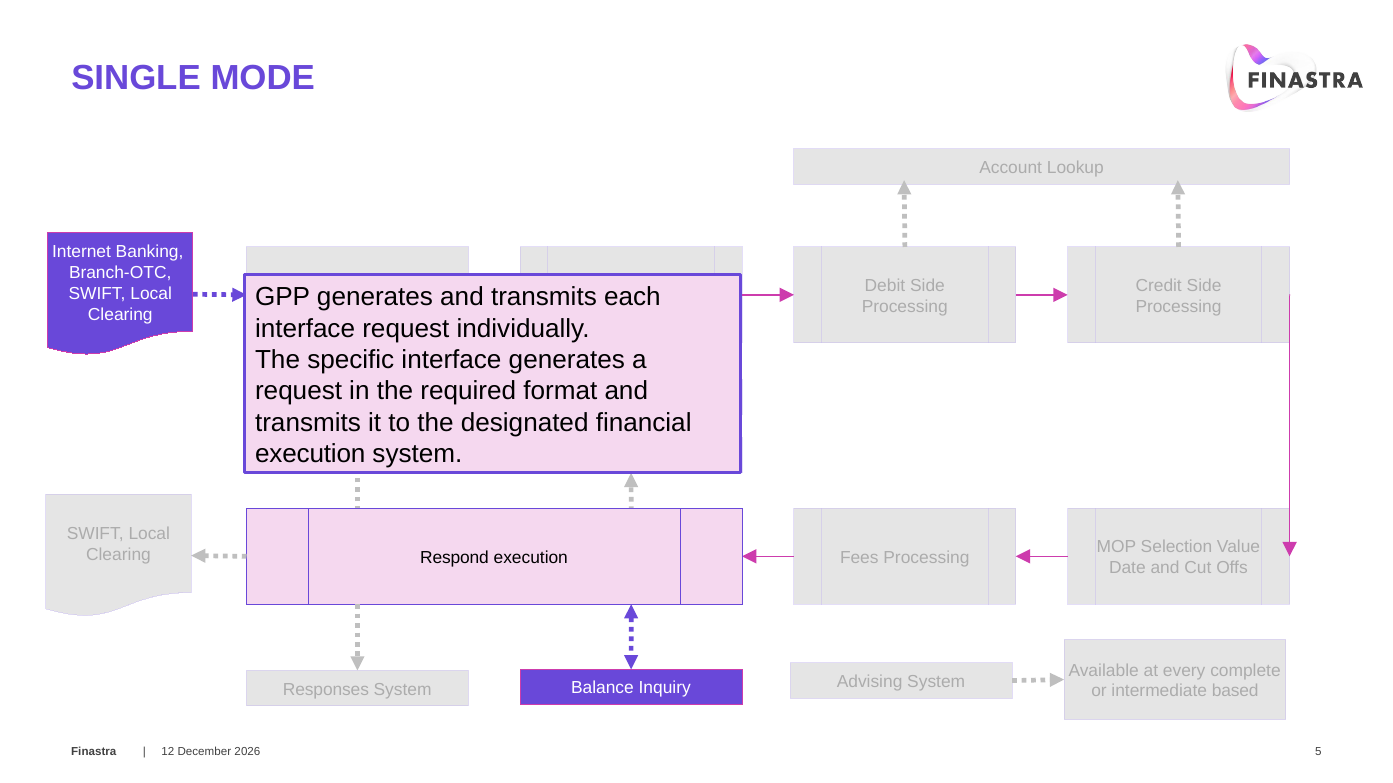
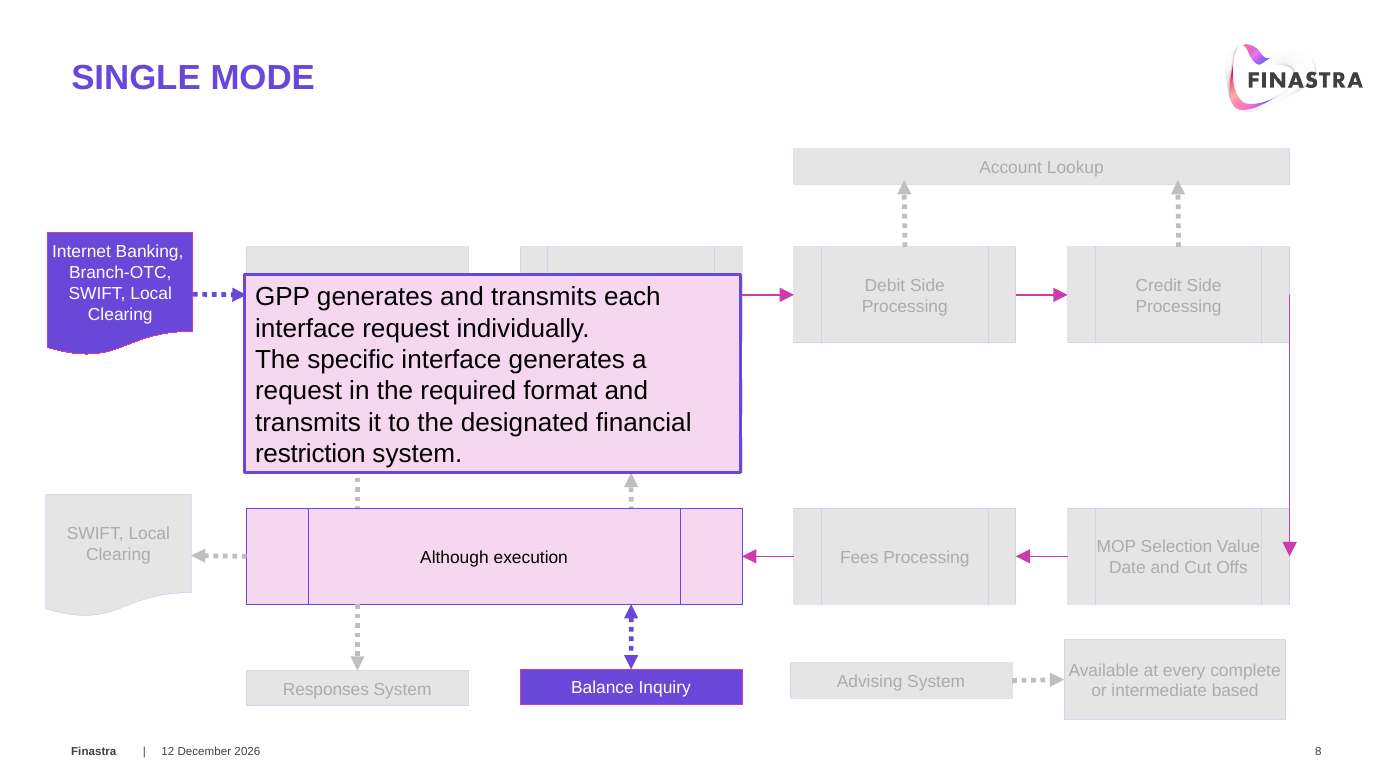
execution at (310, 454): execution -> restriction
Respond: Respond -> Although
5: 5 -> 8
